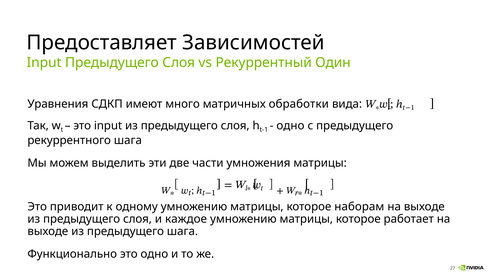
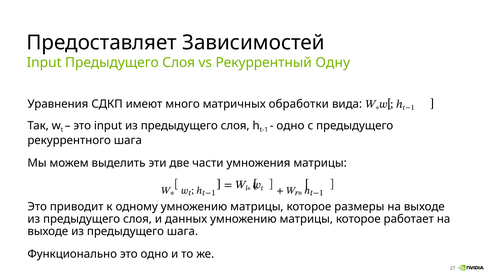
Один: Один -> Одну
наборам: наборам -> размеры
каждое: каждое -> данных
